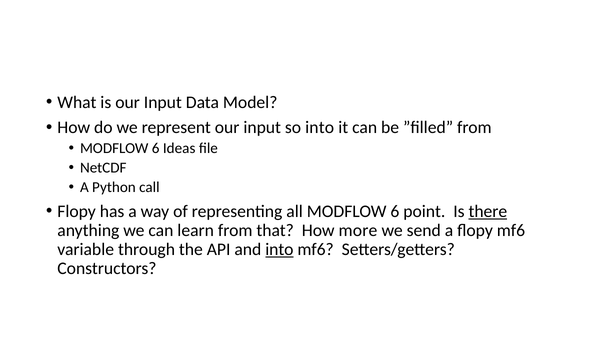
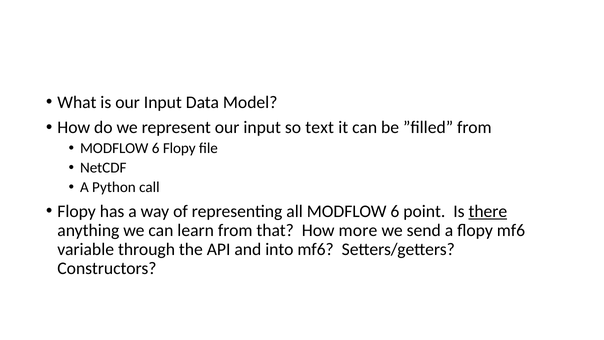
so into: into -> text
6 Ideas: Ideas -> Flopy
into at (279, 249) underline: present -> none
